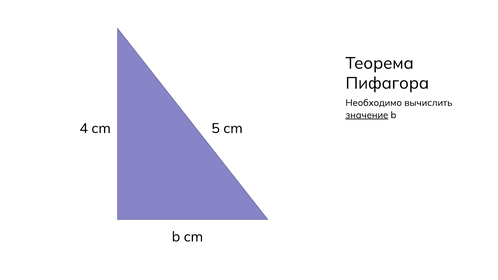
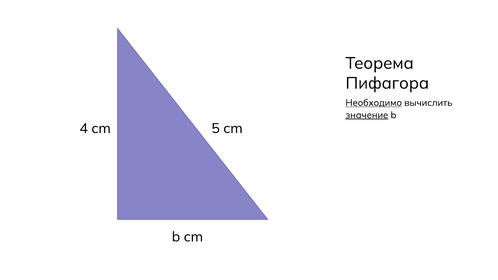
Необходимо underline: none -> present
